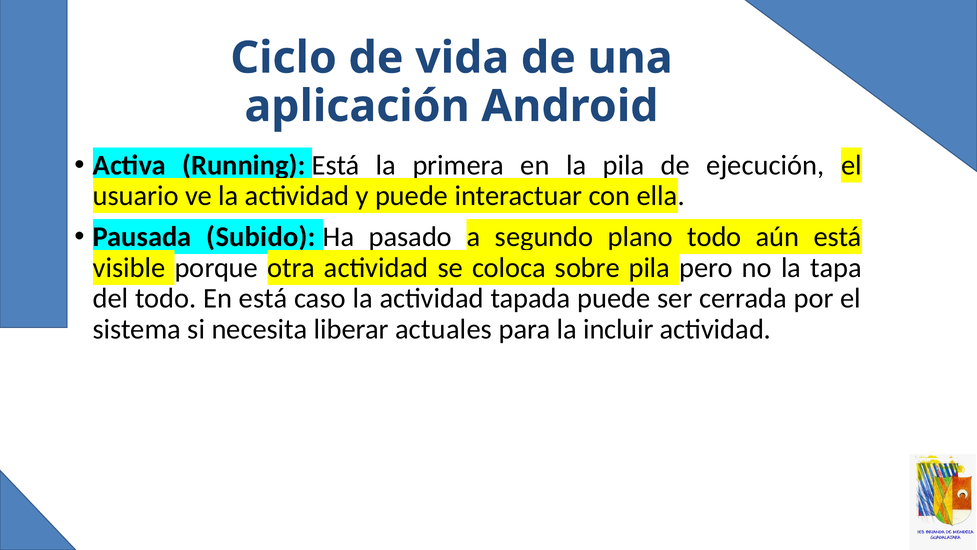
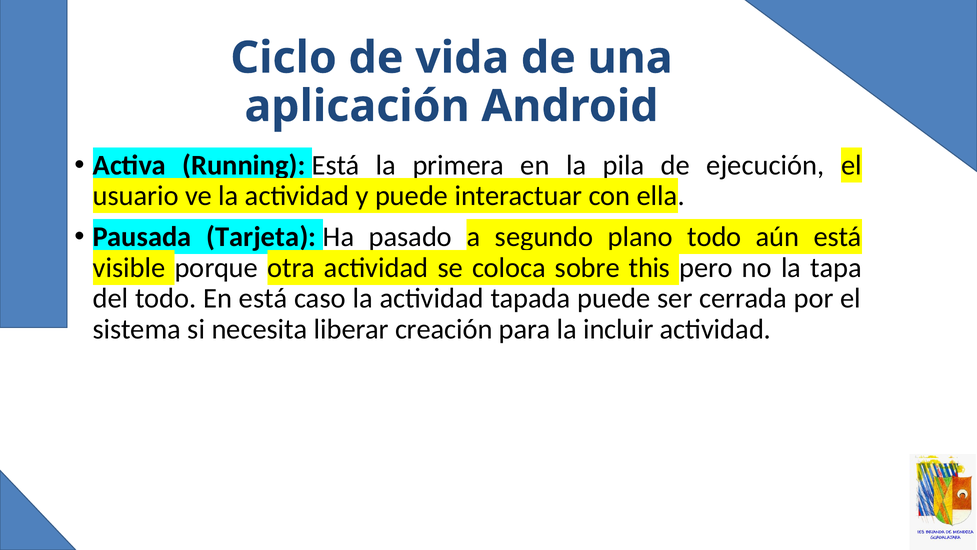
Subido: Subido -> Tarjeta
sobre pila: pila -> this
actuales: actuales -> creación
